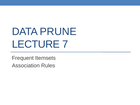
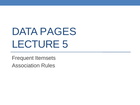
PRUNE: PRUNE -> PAGES
7: 7 -> 5
